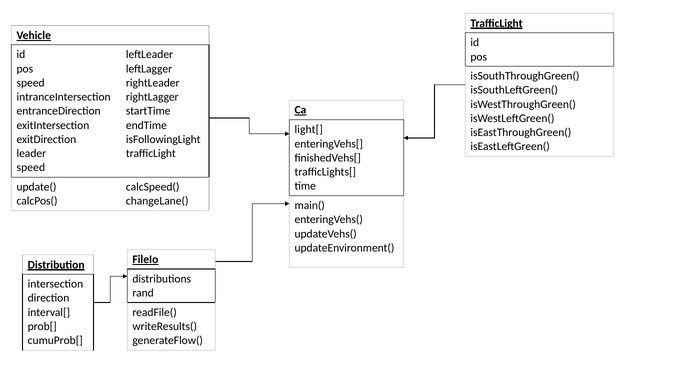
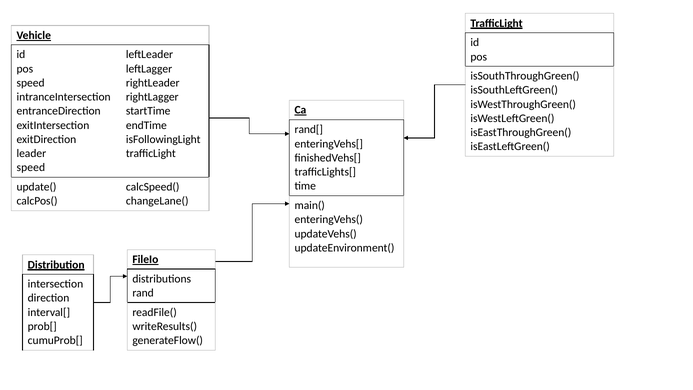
light[: light[ -> rand[
